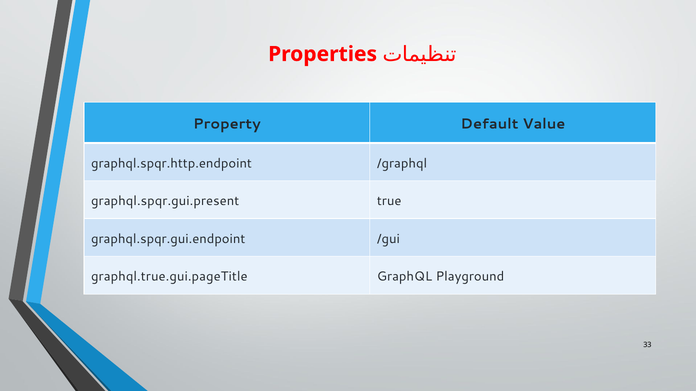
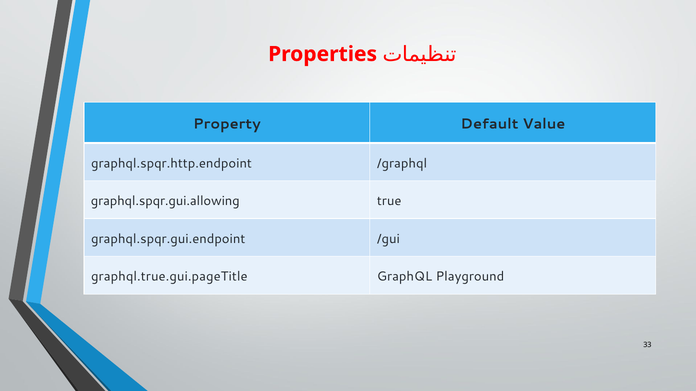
graphql.spqr.gui.present: graphql.spqr.gui.present -> graphql.spqr.gui.allowing
